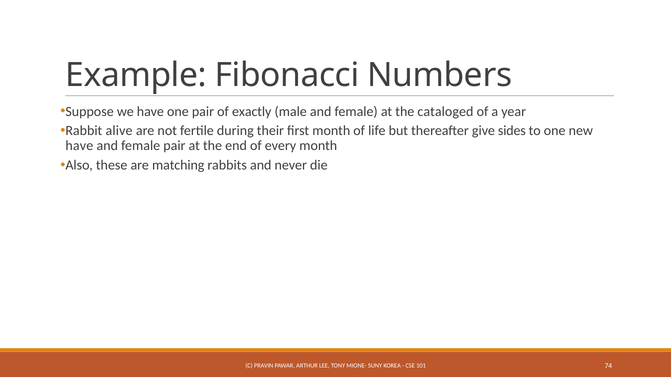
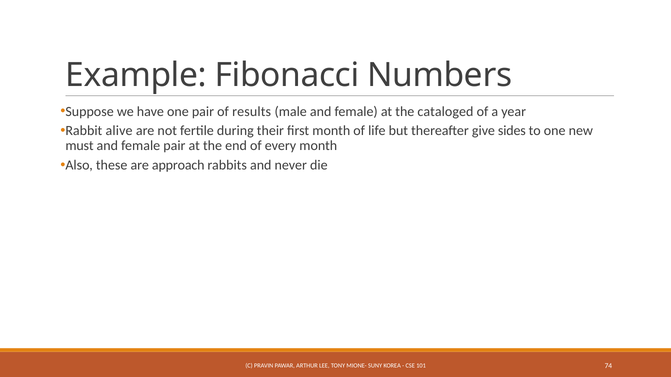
exactly: exactly -> results
have at (79, 146): have -> must
matching: matching -> approach
